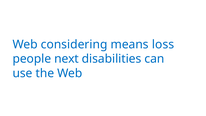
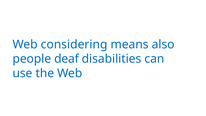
loss: loss -> also
next: next -> deaf
